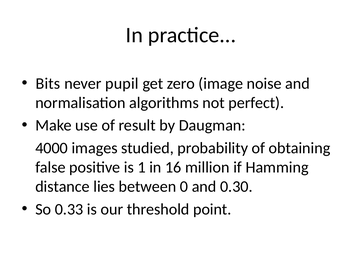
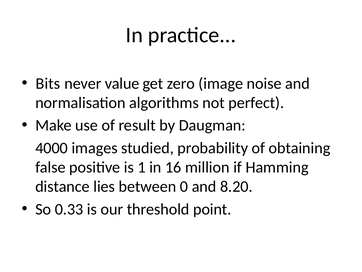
pupil: pupil -> value
0.30: 0.30 -> 8.20
